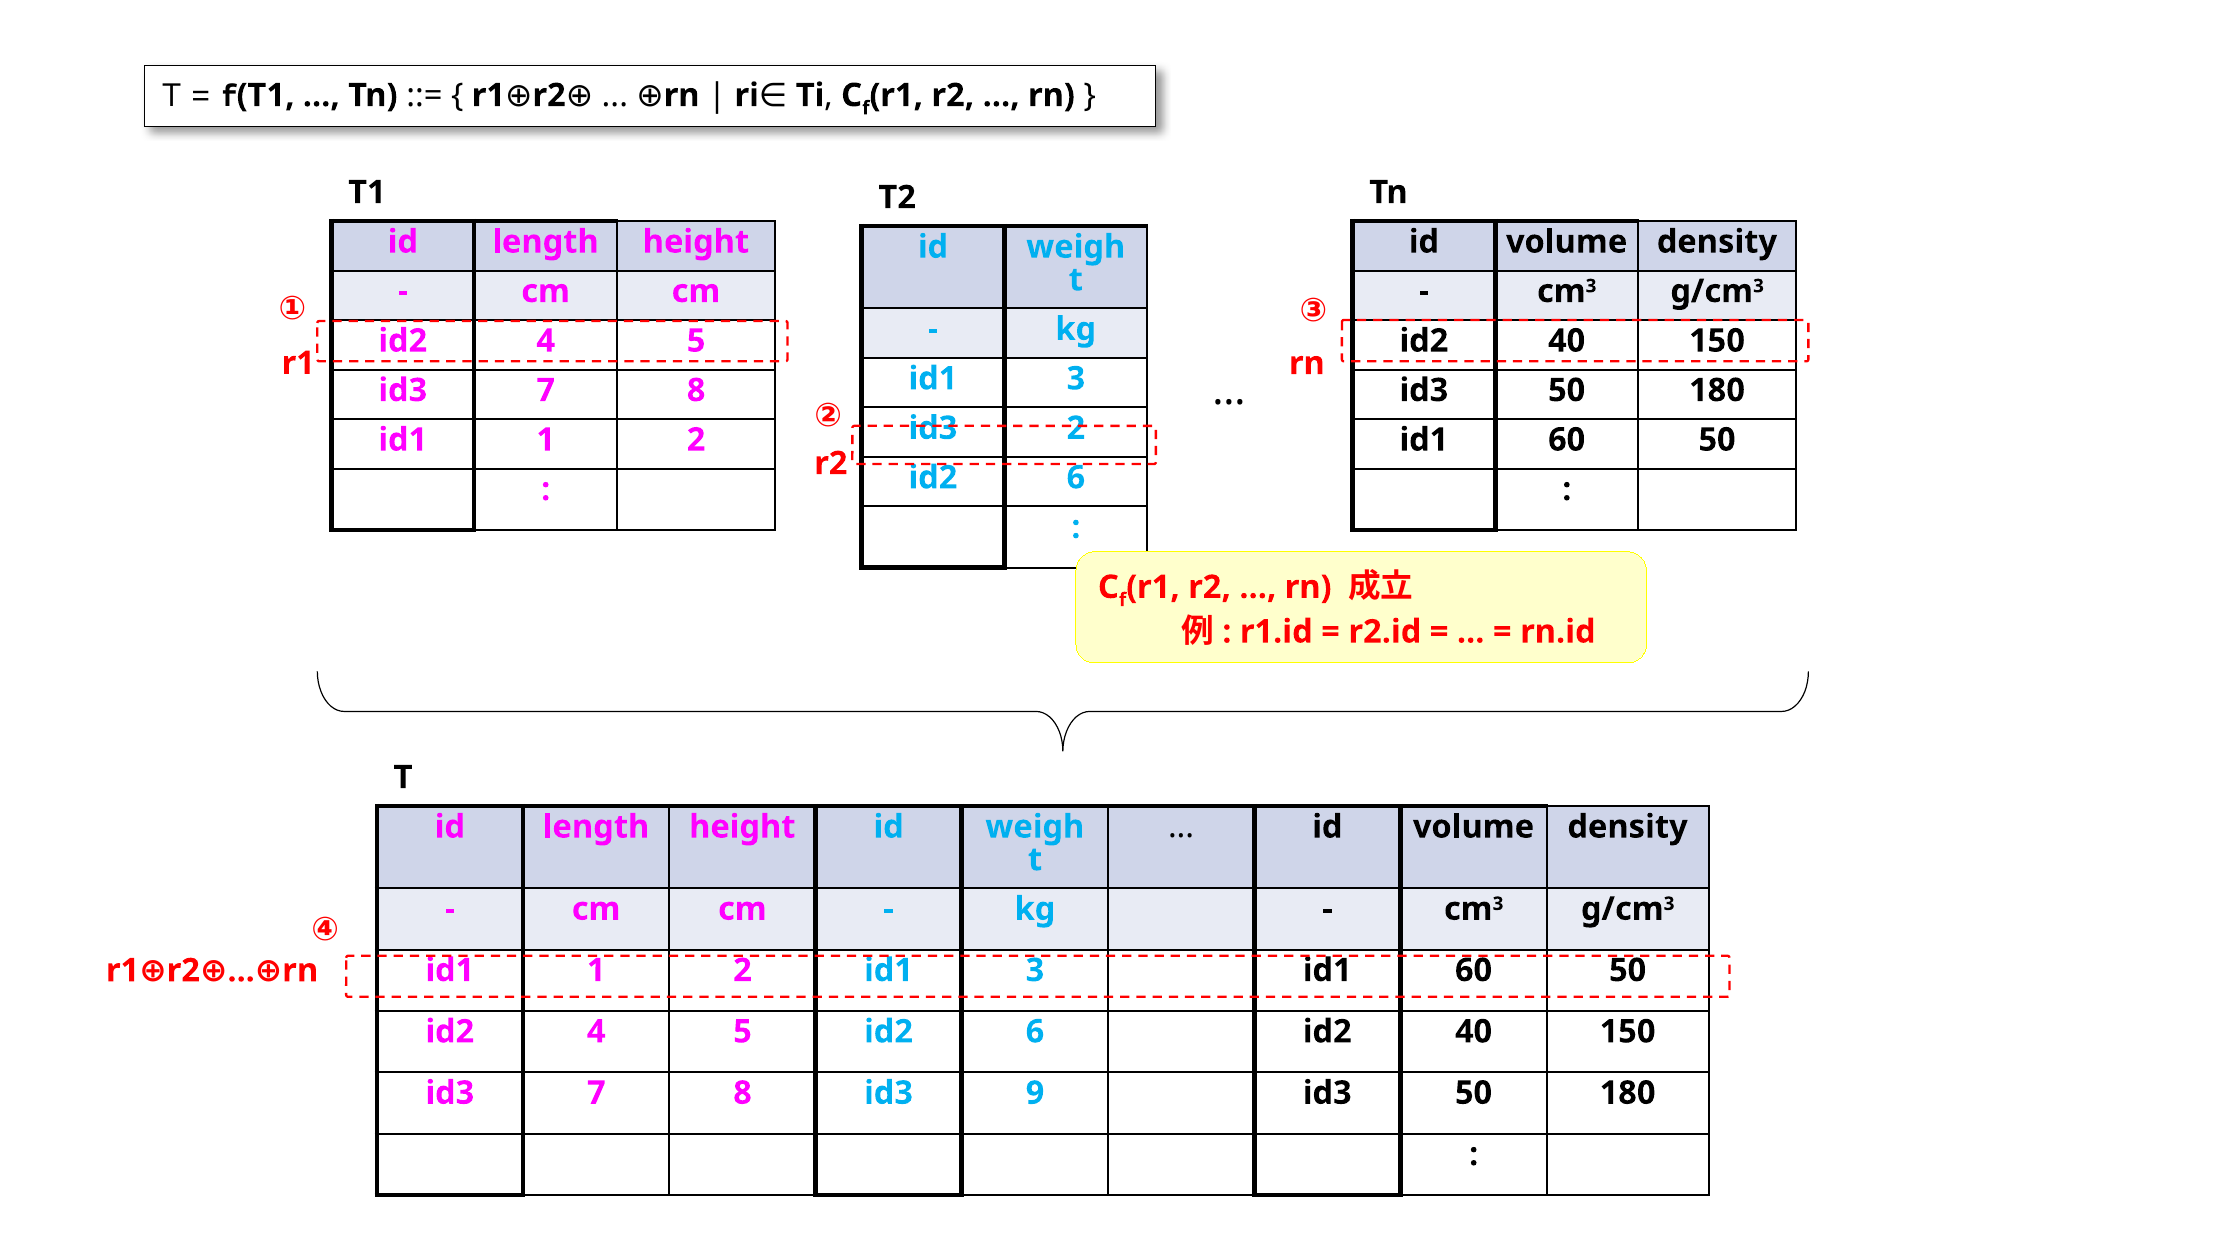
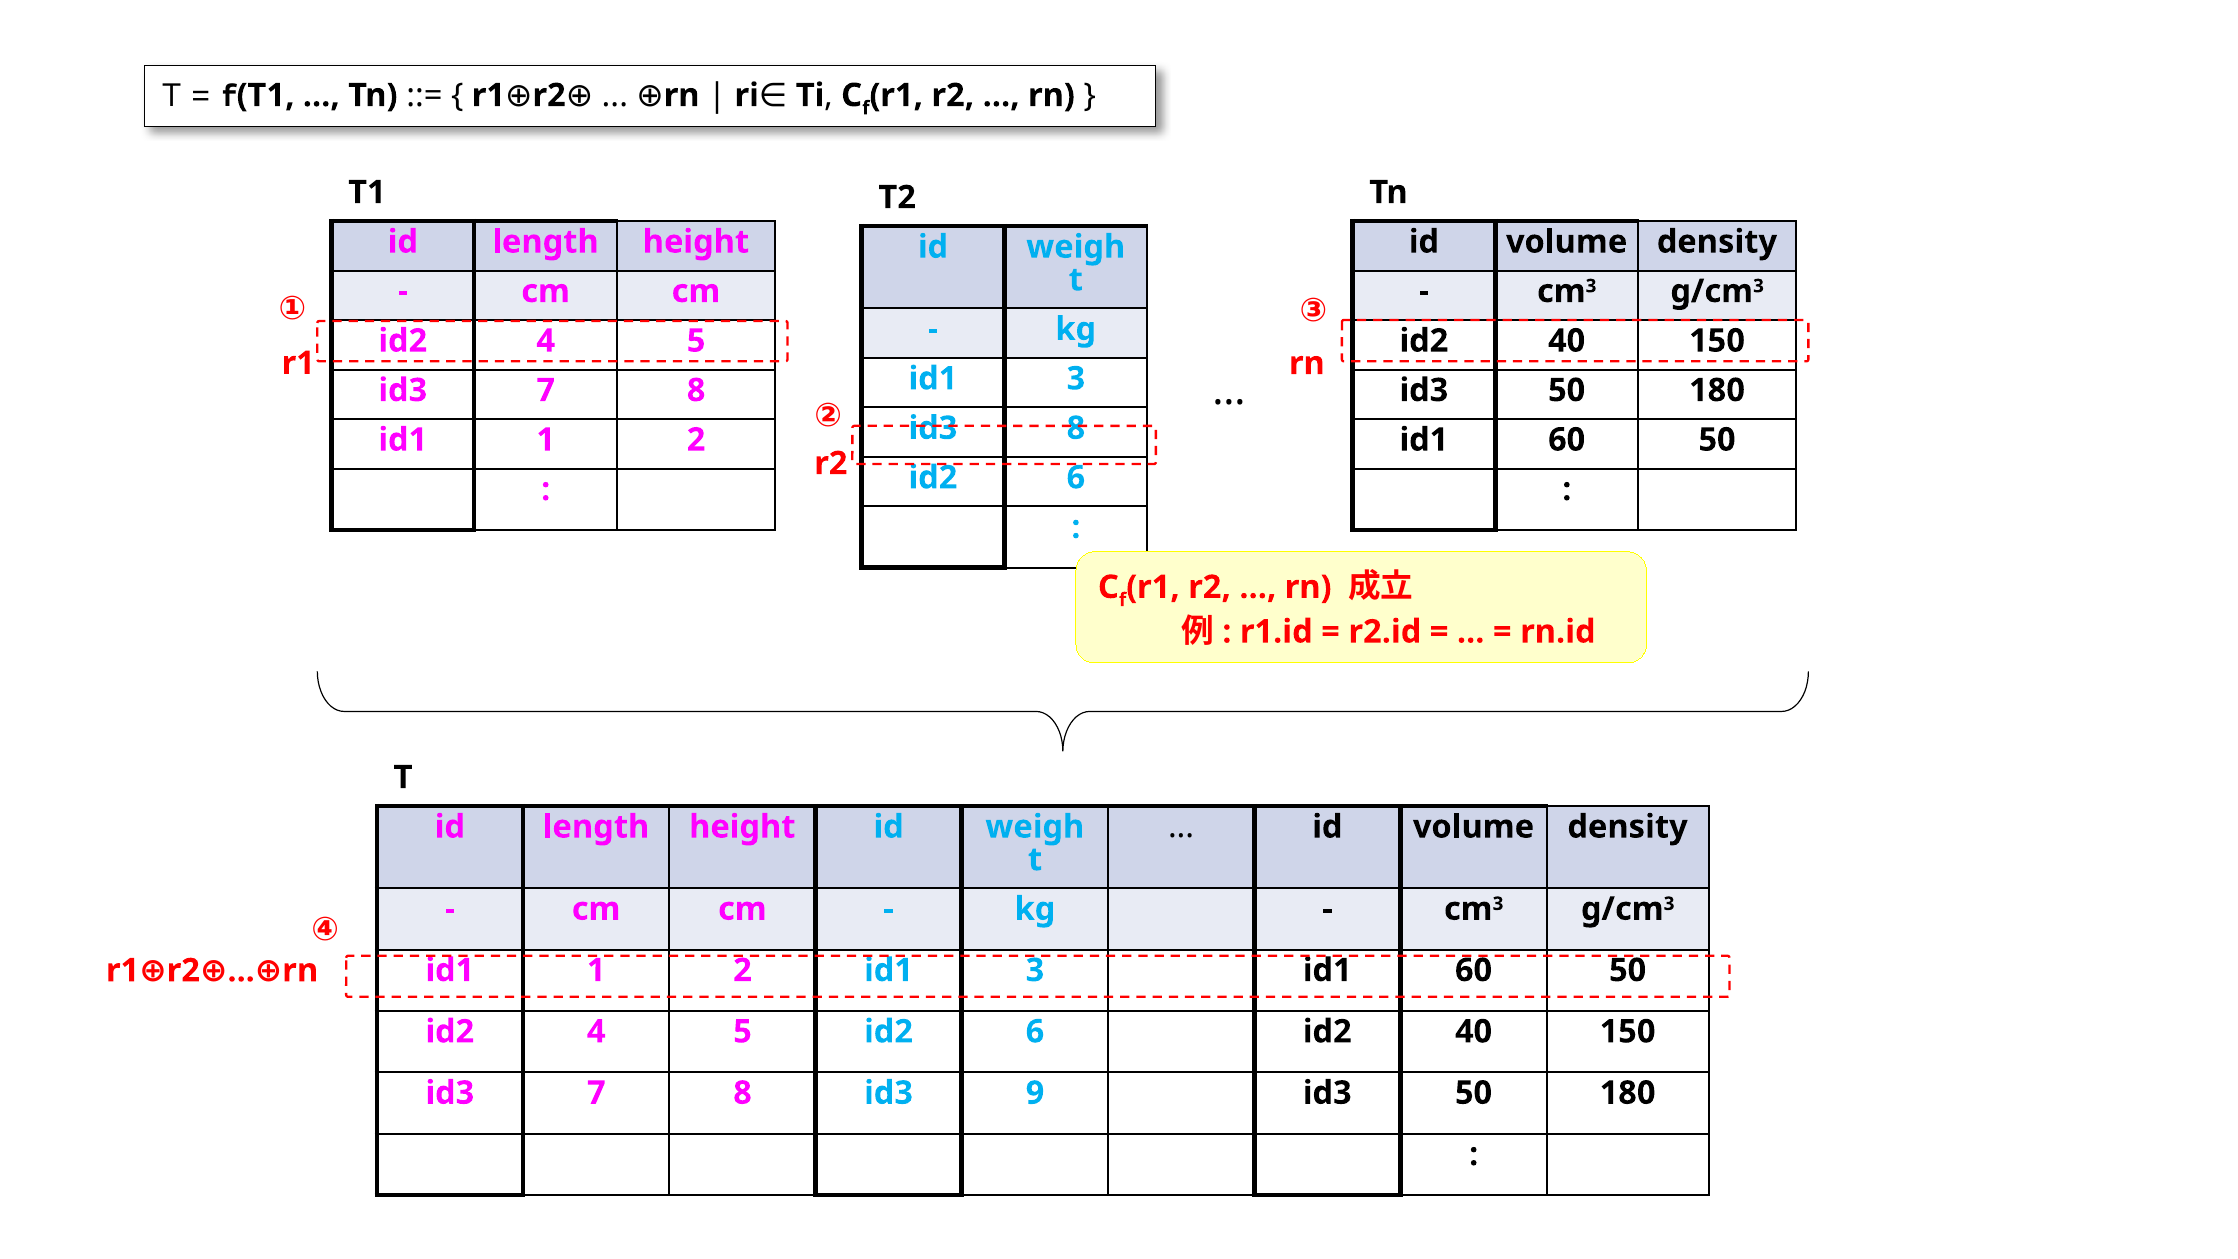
id3 2: 2 -> 8
